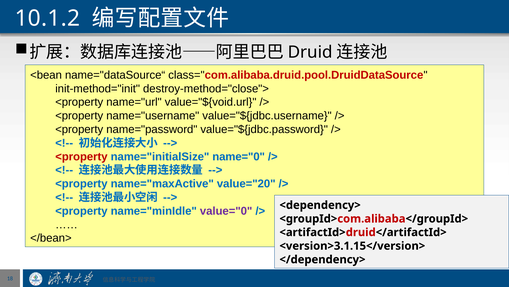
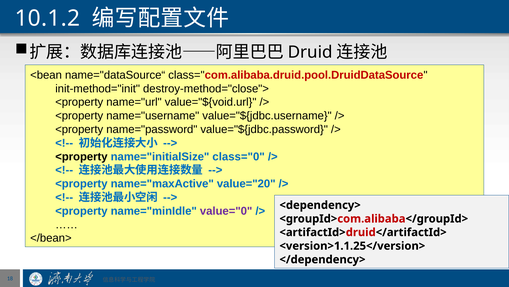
<property at (81, 156) colour: red -> black
name="0: name="0 -> class="0
<version>3.1.15</version>: <version>3.1.15</version> -> <version>1.1.25</version>
